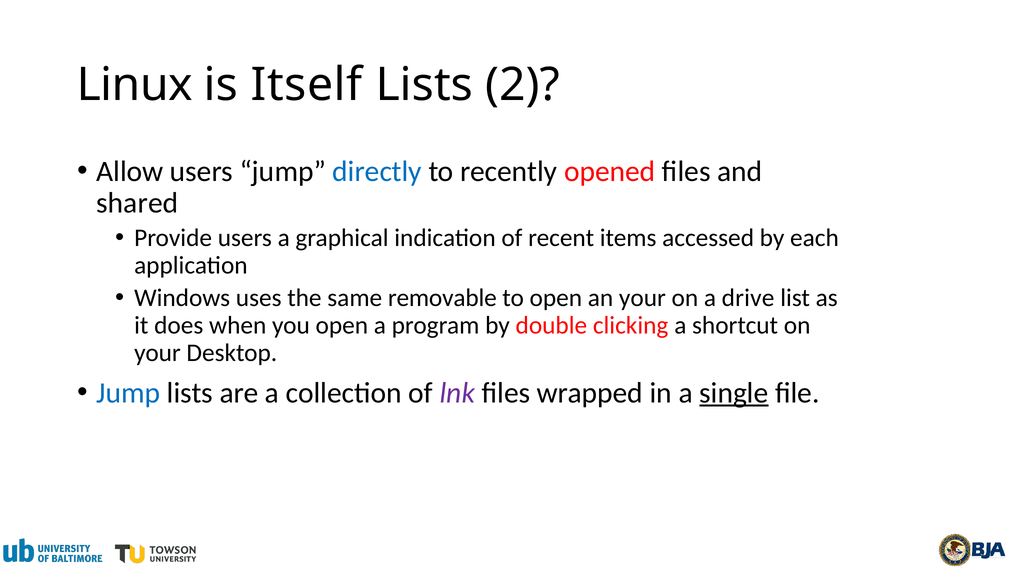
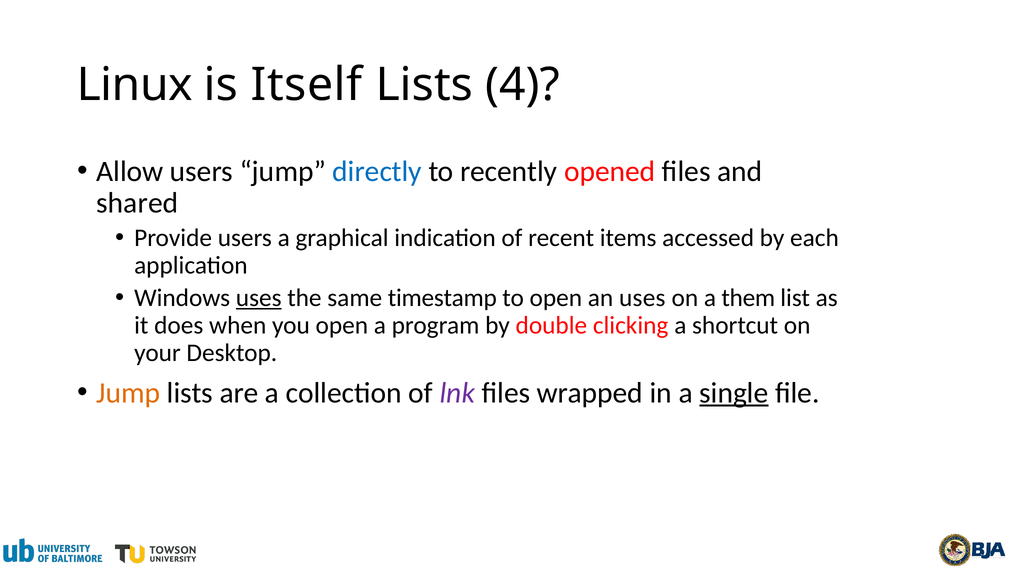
2: 2 -> 4
uses at (259, 298) underline: none -> present
removable: removable -> timestamp
an your: your -> uses
drive: drive -> them
Jump at (128, 393) colour: blue -> orange
